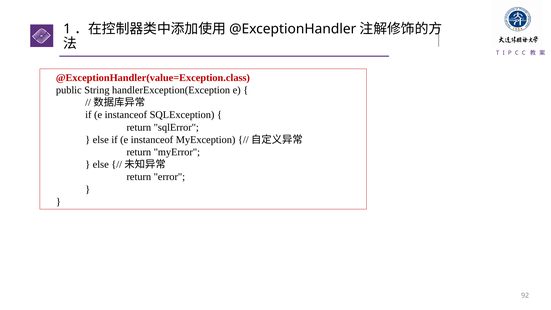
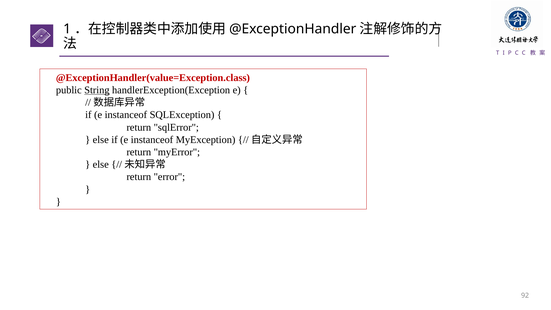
String underline: none -> present
